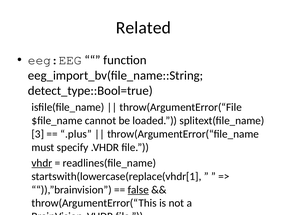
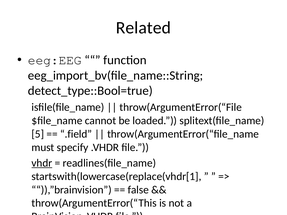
3 at (38, 134): 3 -> 5
.plus: .plus -> .field
false at (138, 190) underline: present -> none
